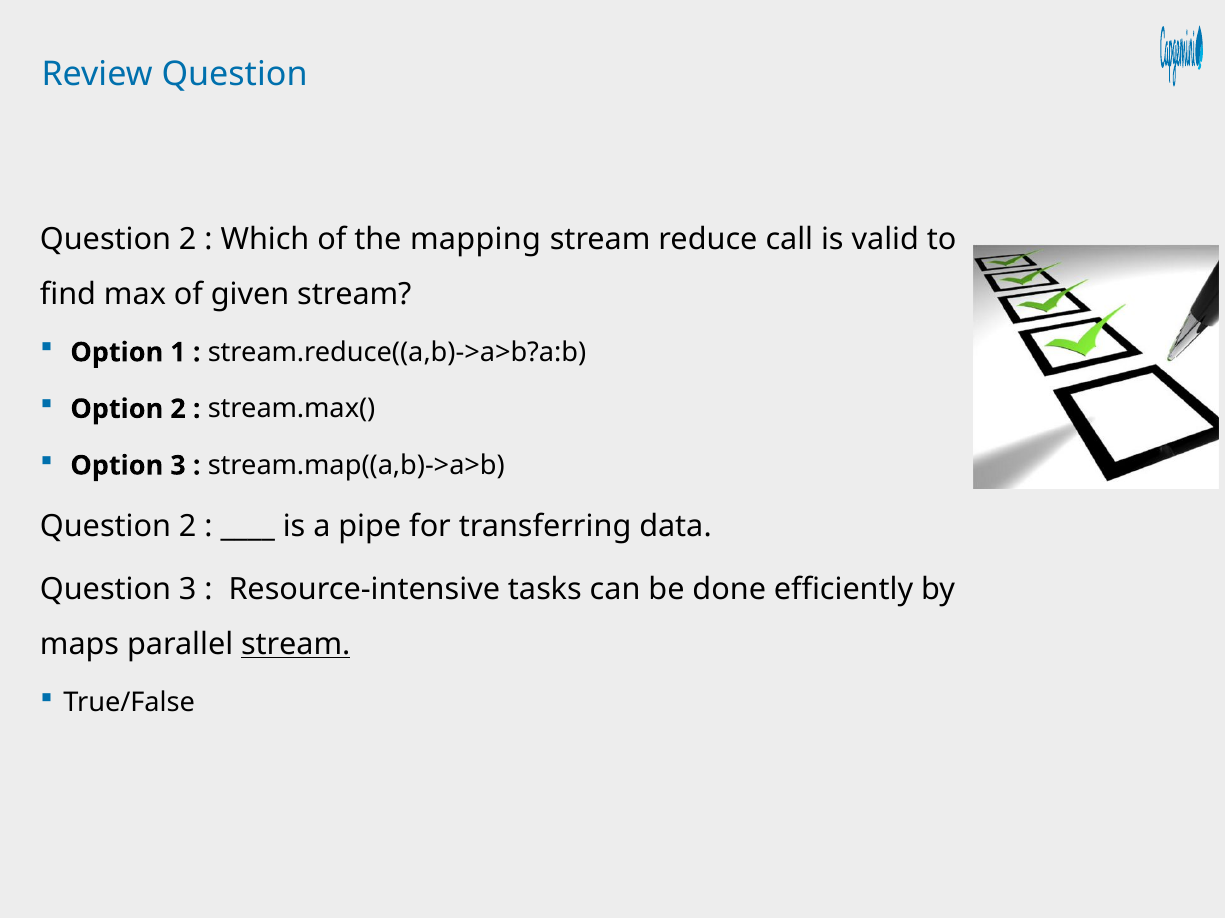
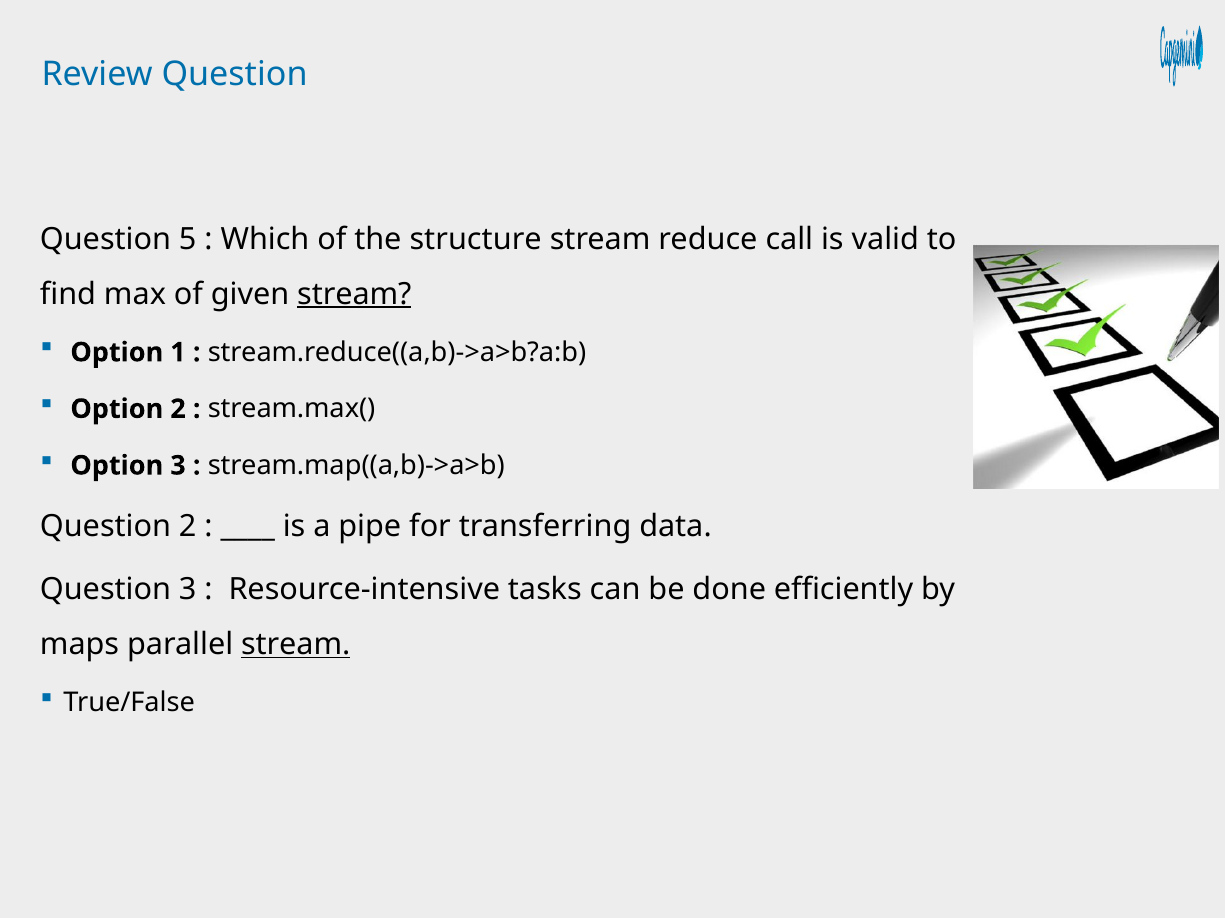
2 at (188, 239): 2 -> 5
mapping: mapping -> structure
stream at (354, 294) underline: none -> present
